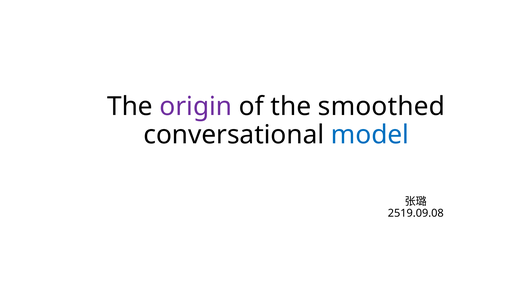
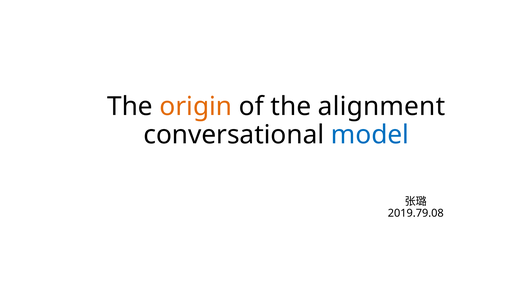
origin colour: purple -> orange
smoothed: smoothed -> alignment
2519.09.08: 2519.09.08 -> 2019.79.08
